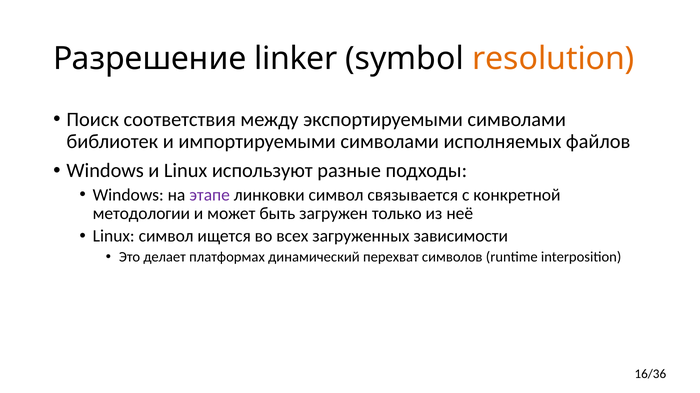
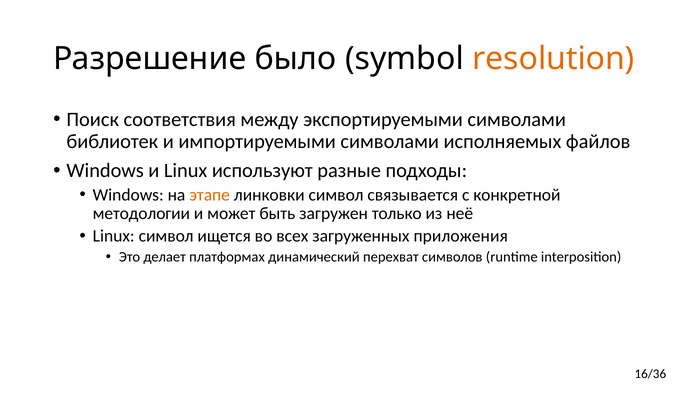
linker: linker -> было
этапе colour: purple -> orange
зависимости: зависимости -> приложения
